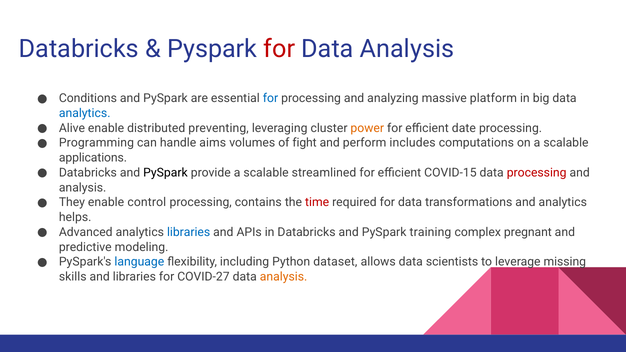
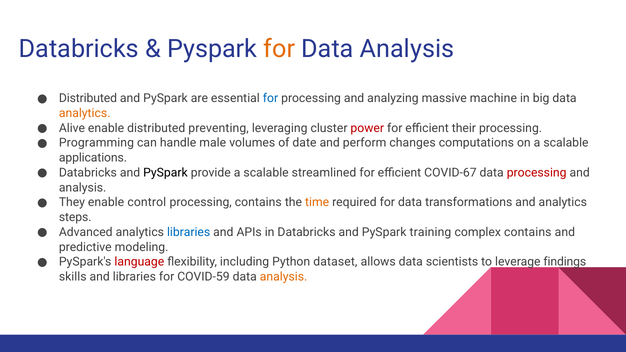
for at (279, 49) colour: red -> orange
Conditions at (88, 98): Conditions -> Distributed
platform: platform -> machine
analytics at (85, 113) colour: blue -> orange
power colour: orange -> red
date: date -> their
aims: aims -> male
fight: fight -> date
includes: includes -> changes
COVID-15: COVID-15 -> COVID-67
time colour: red -> orange
helps: helps -> steps
complex pregnant: pregnant -> contains
language colour: blue -> red
missing: missing -> findings
COVID-27: COVID-27 -> COVID-59
